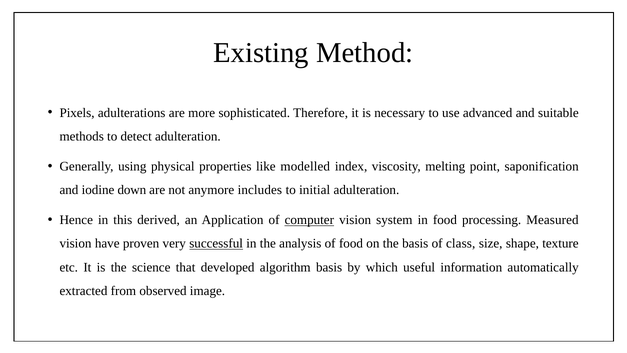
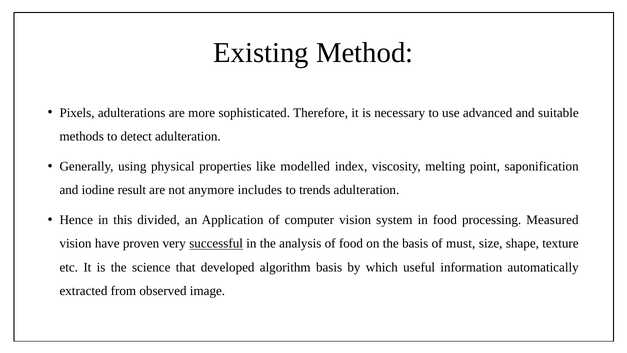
down: down -> result
initial: initial -> trends
derived: derived -> divided
computer underline: present -> none
class: class -> must
